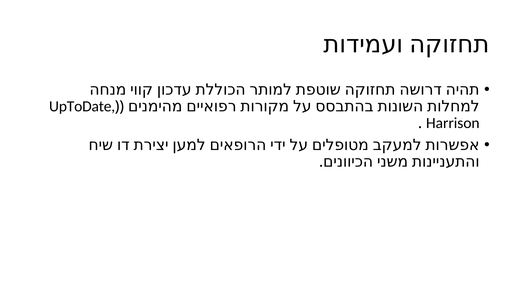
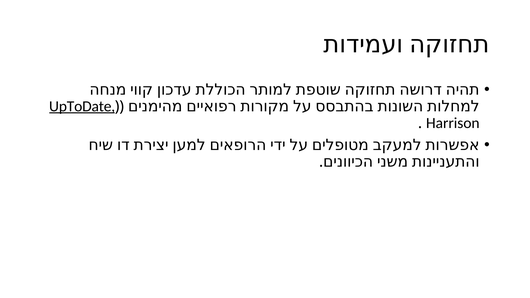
UpToDate underline: none -> present
